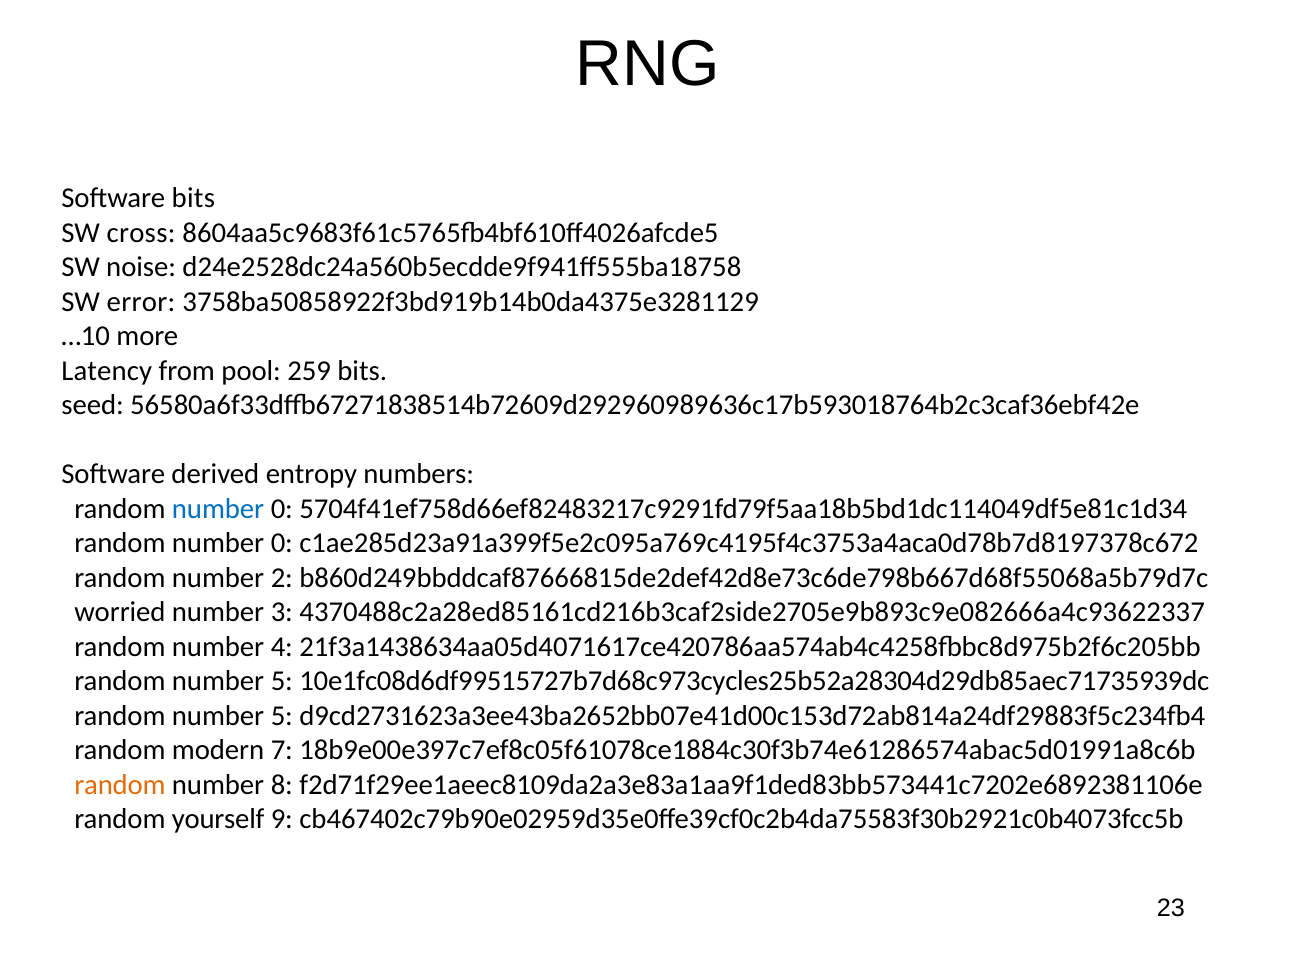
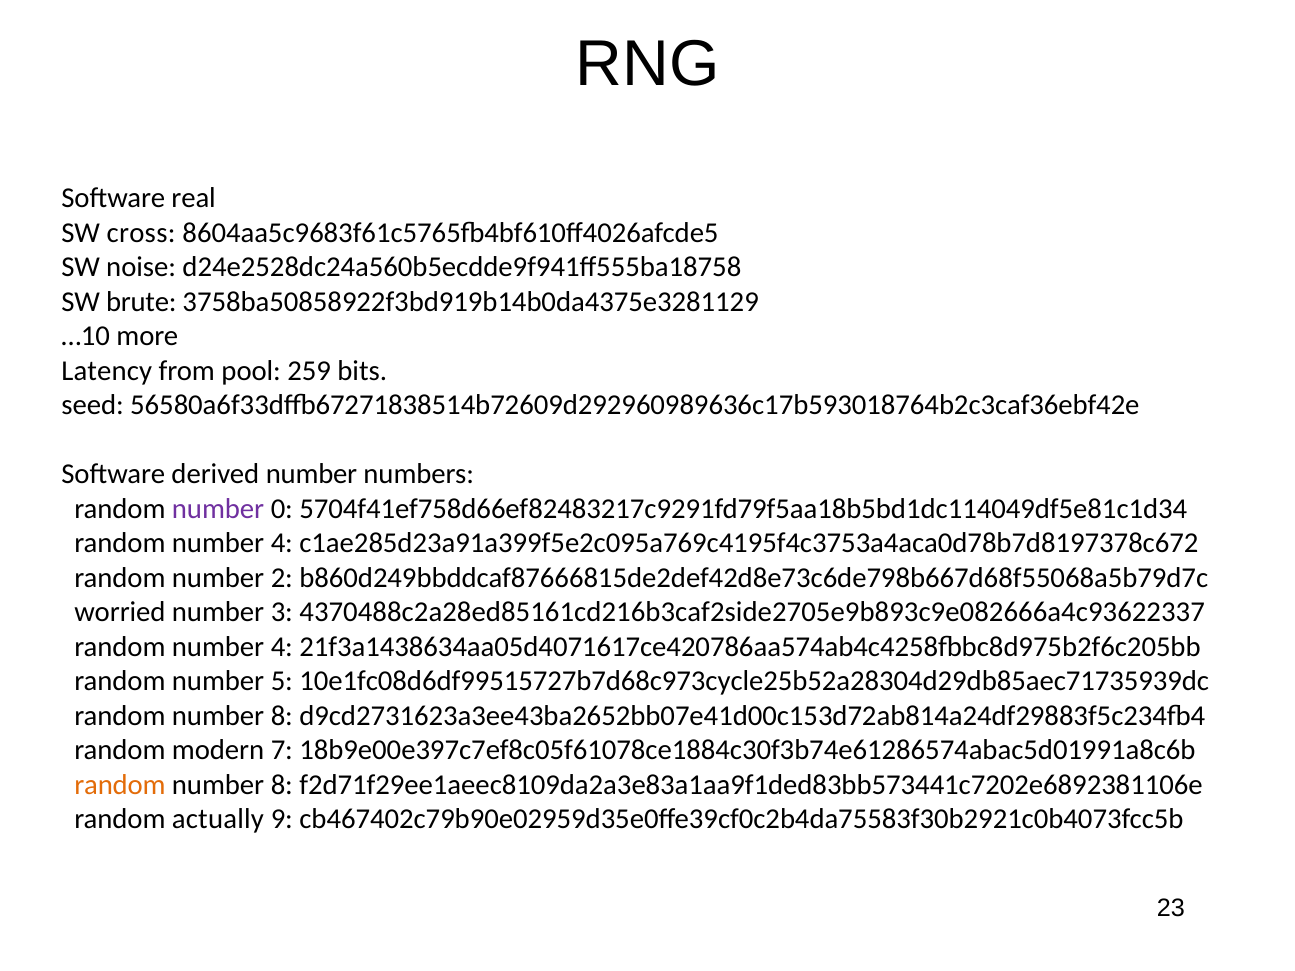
Software bits: bits -> real
error: error -> brute
derived entropy: entropy -> number
number at (218, 509) colour: blue -> purple
0 at (282, 543): 0 -> 4
10e1fc08d6df99515727b7d68c973cycles25b52a28304d29db85aec71735939dc: 10e1fc08d6df99515727b7d68c973cycles25b52a28304d29db85aec71735939dc -> 10e1fc08d6df99515727b7d68c973cycle25b52a28304d29db85aec71735939dc
5 at (282, 716): 5 -> 8
yourself: yourself -> actually
